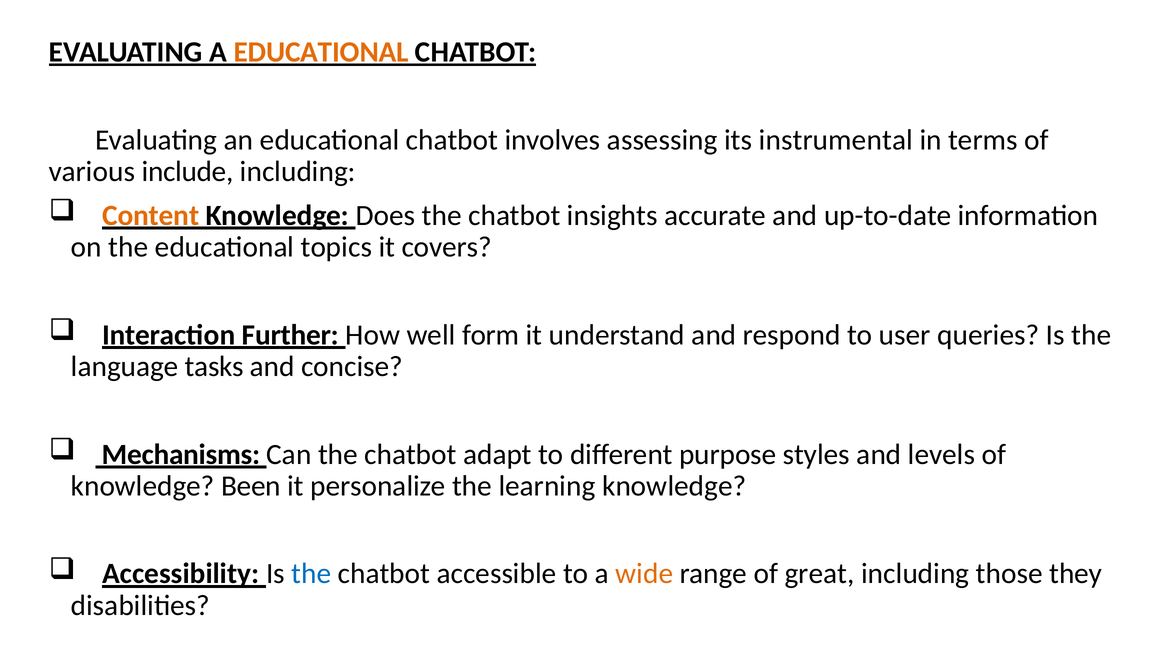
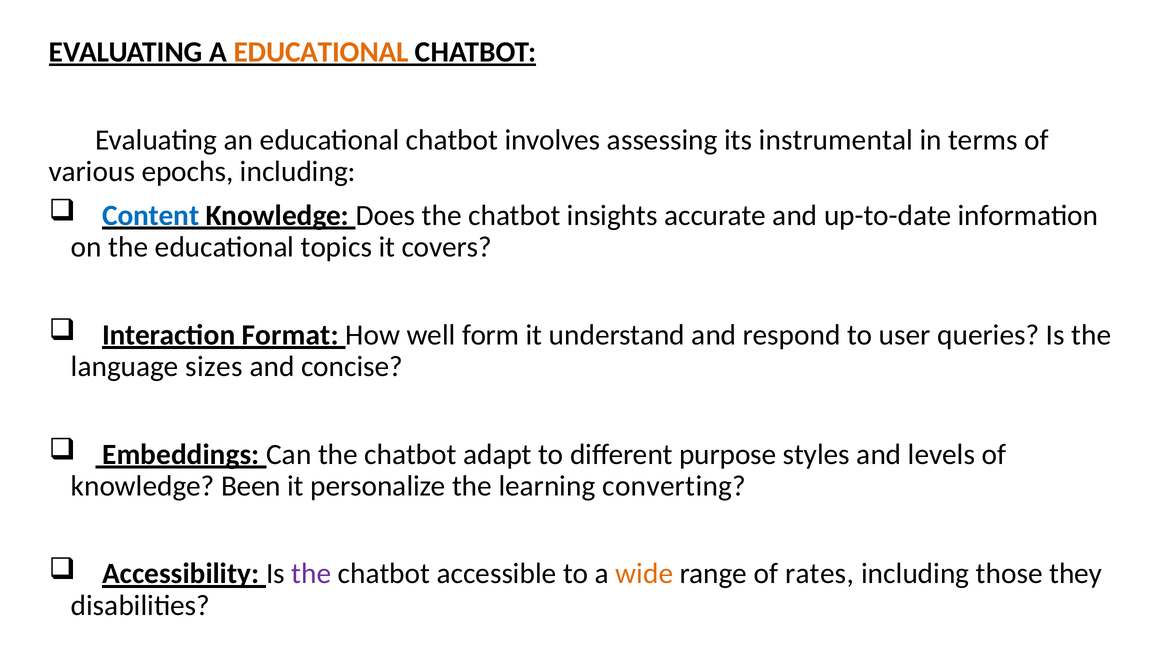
include: include -> epochs
Content colour: orange -> blue
Further: Further -> Format
tasks: tasks -> sizes
Mechanisms: Mechanisms -> Embeddings
learning knowledge: knowledge -> converting
the at (311, 574) colour: blue -> purple
great: great -> rates
